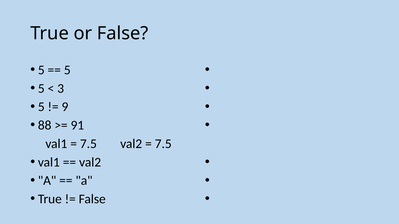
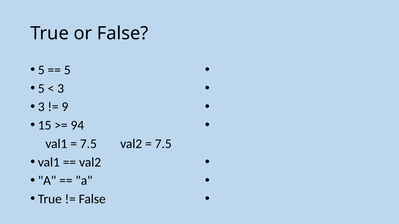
5 at (41, 107): 5 -> 3
88: 88 -> 15
91: 91 -> 94
